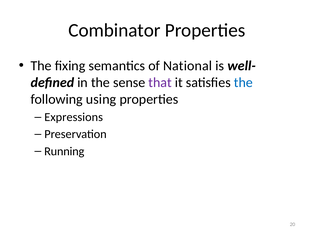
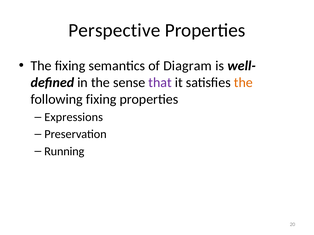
Combinator: Combinator -> Perspective
National: National -> Diagram
the at (243, 83) colour: blue -> orange
following using: using -> fixing
